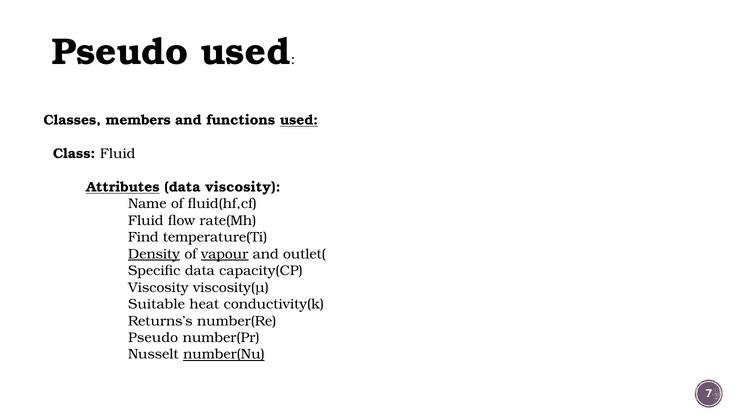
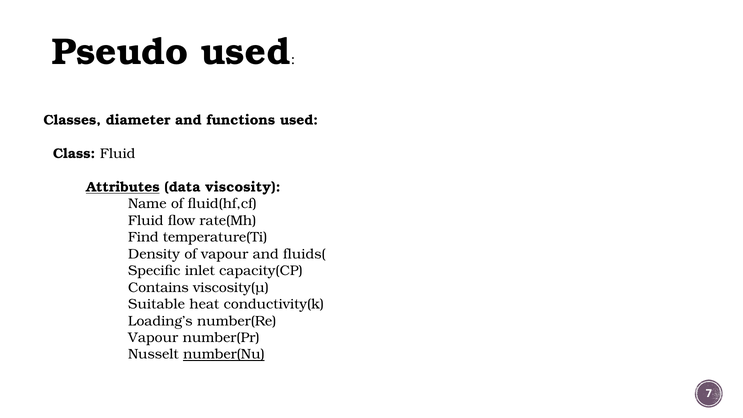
members: members -> diameter
used at (299, 120) underline: present -> none
Density underline: present -> none
vapour at (225, 254) underline: present -> none
outlet(: outlet( -> fluids(
Specific data: data -> inlet
Viscosity at (158, 287): Viscosity -> Contains
Returns’s: Returns’s -> Loading’s
Pseudo at (153, 338): Pseudo -> Vapour
